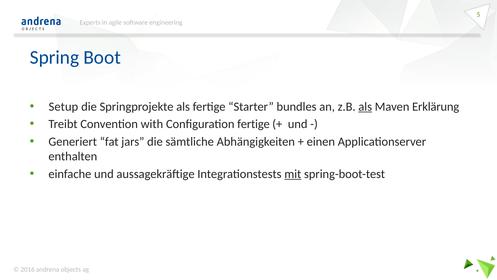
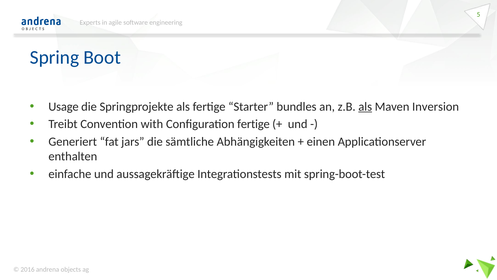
Setup: Setup -> Usage
Erklärung: Erklärung -> Inversion
mit underline: present -> none
